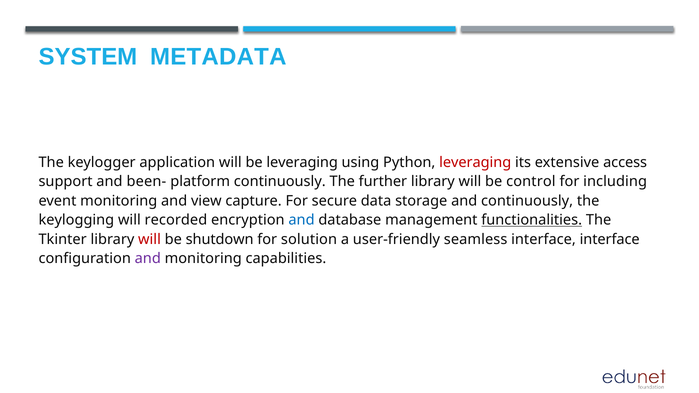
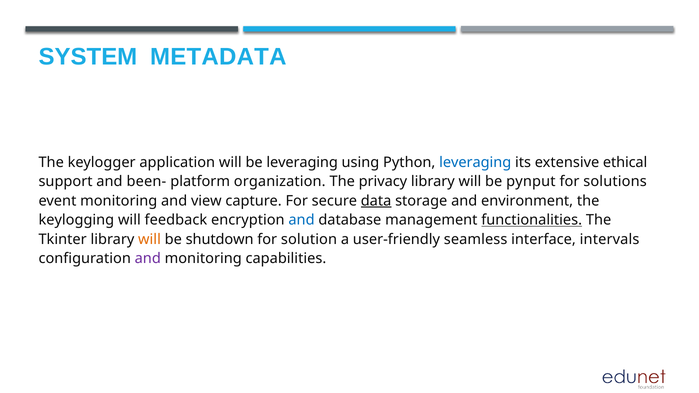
leveraging at (475, 162) colour: red -> blue
access: access -> ethical
platform continuously: continuously -> organization
further: further -> privacy
control: control -> pynput
including: including -> solutions
data underline: none -> present
and continuously: continuously -> environment
recorded: recorded -> feedback
will at (150, 239) colour: red -> orange
interface interface: interface -> intervals
